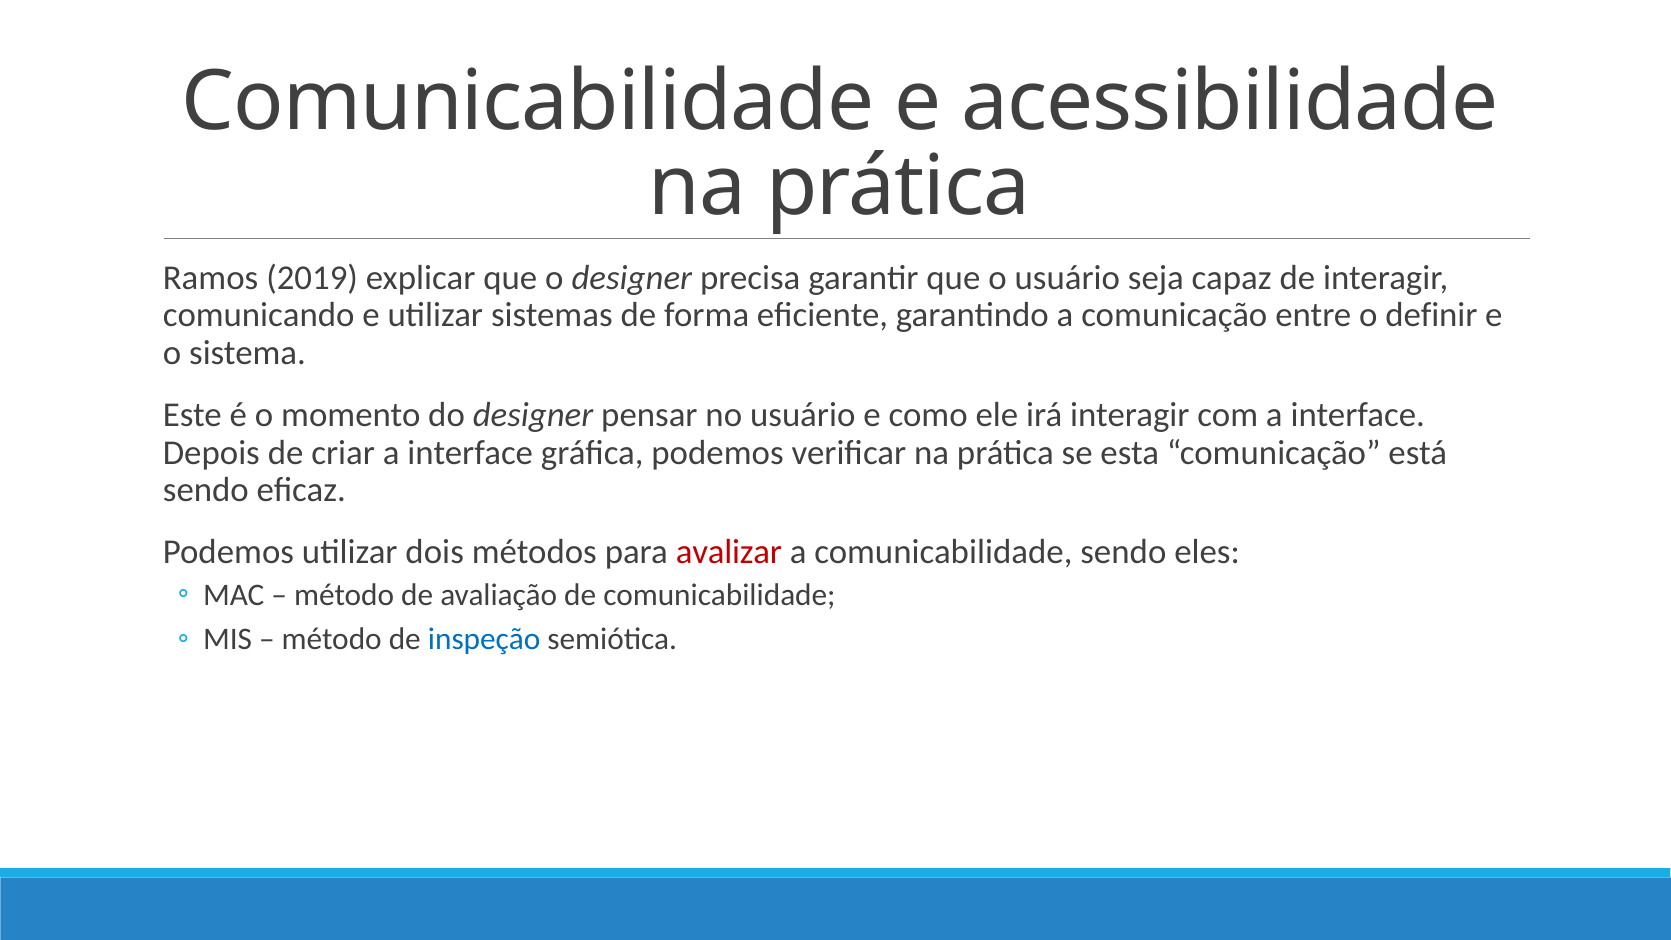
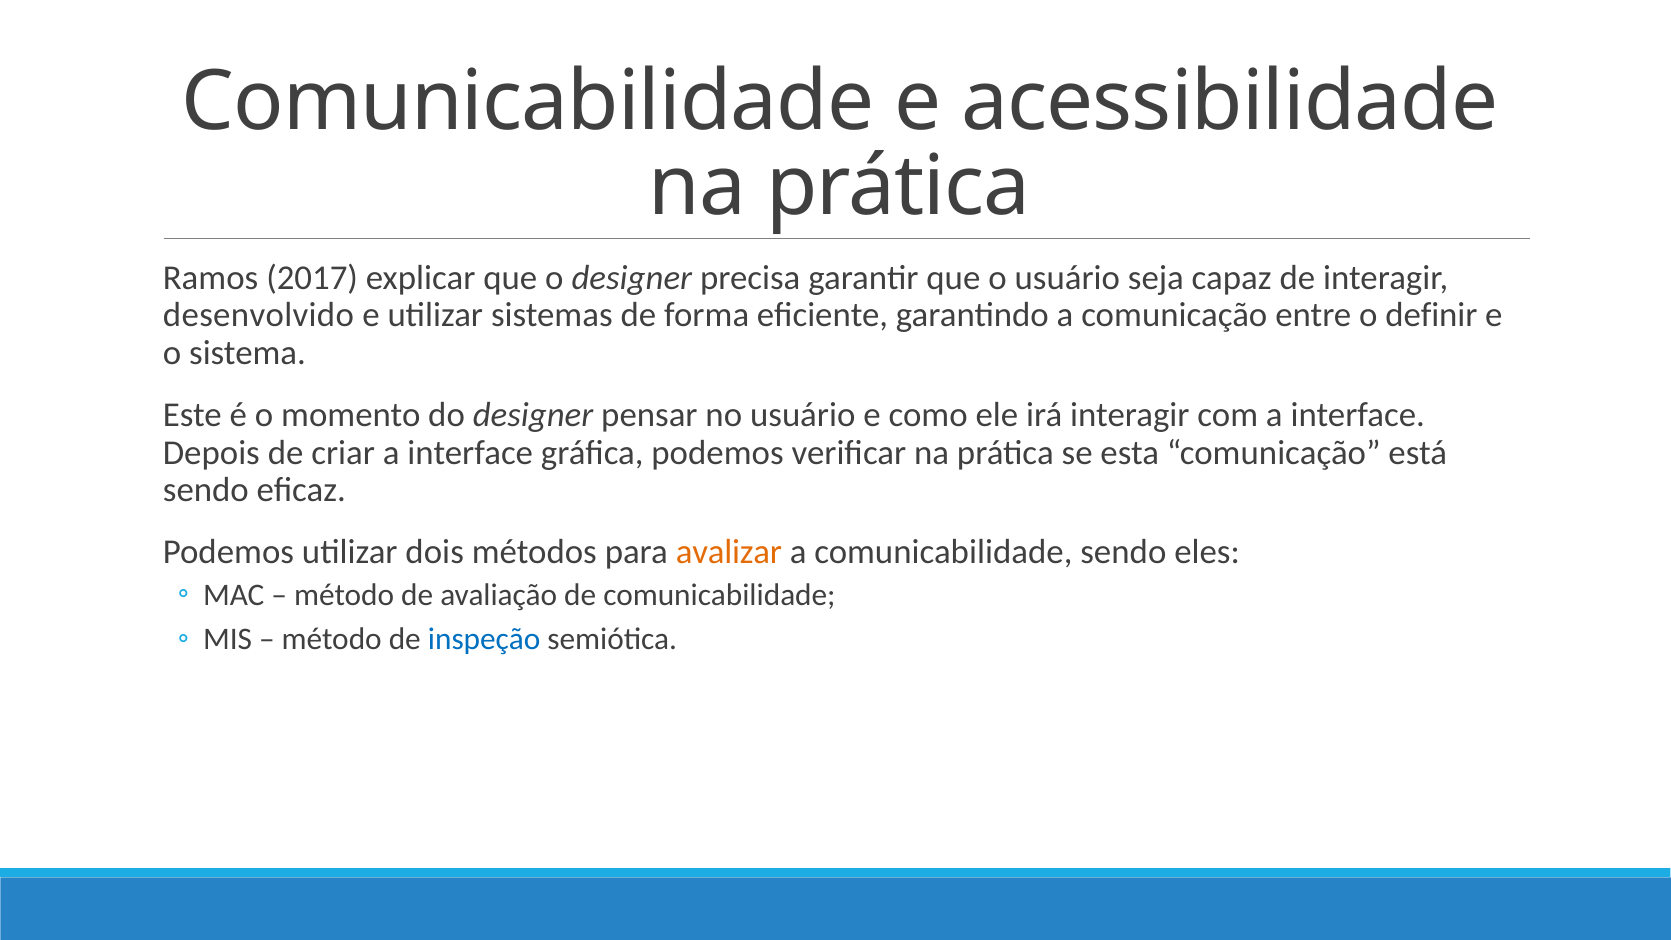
2019: 2019 -> 2017
comunicando: comunicando -> desenvolvido
avalizar colour: red -> orange
